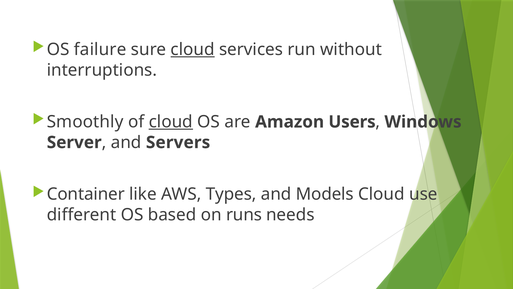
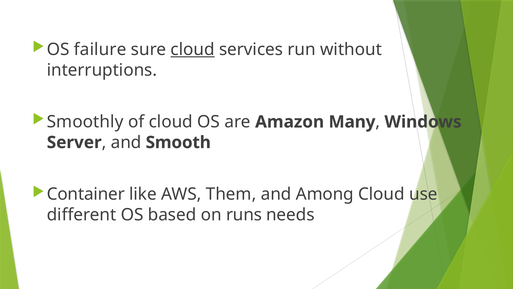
cloud at (171, 122) underline: present -> none
Users: Users -> Many
Servers: Servers -> Smooth
Types: Types -> Them
Models: Models -> Among
